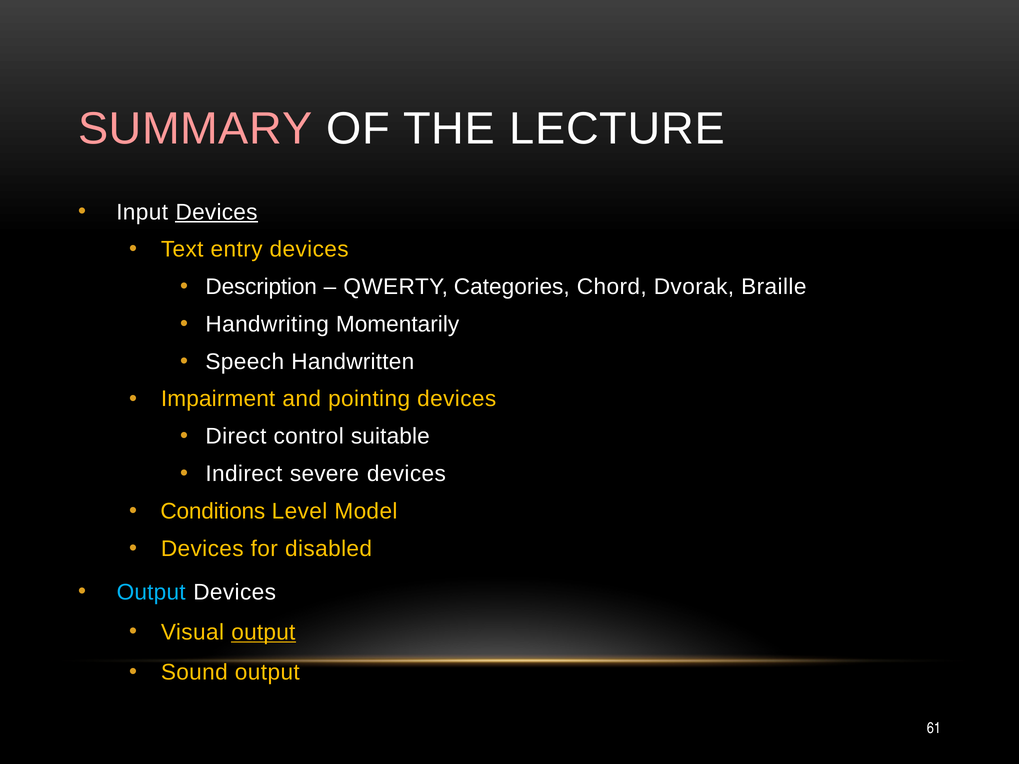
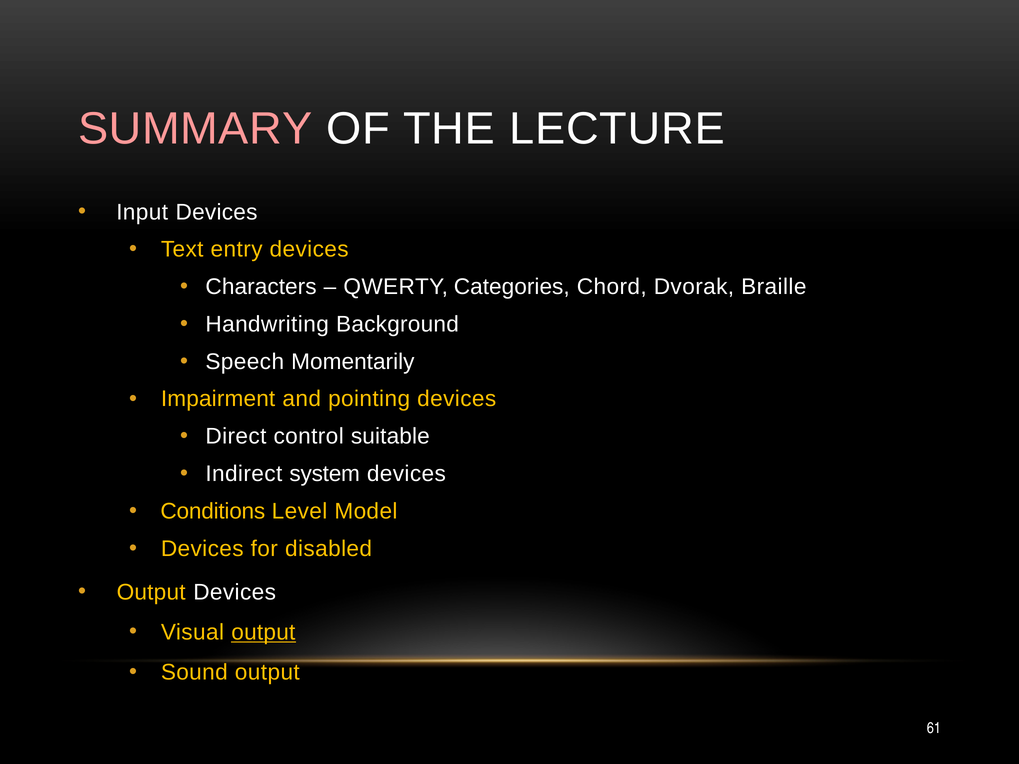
Devices at (217, 212) underline: present -> none
Description: Description -> Characters
Momentarily: Momentarily -> Background
Handwritten: Handwritten -> Momentarily
severe: severe -> system
Output at (151, 592) colour: light blue -> yellow
